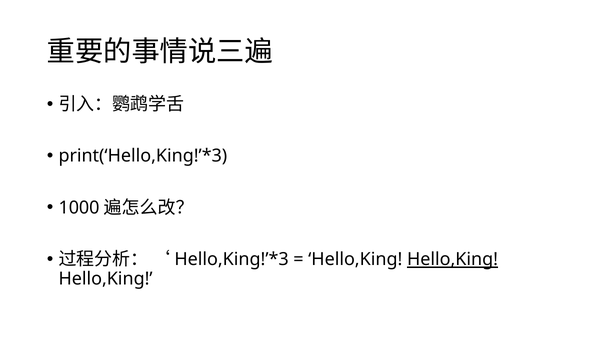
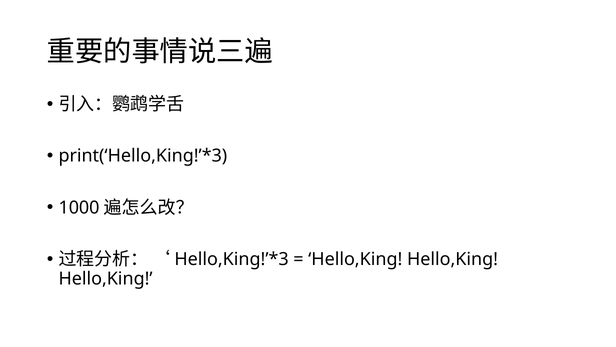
Hello,King at (453, 259) underline: present -> none
